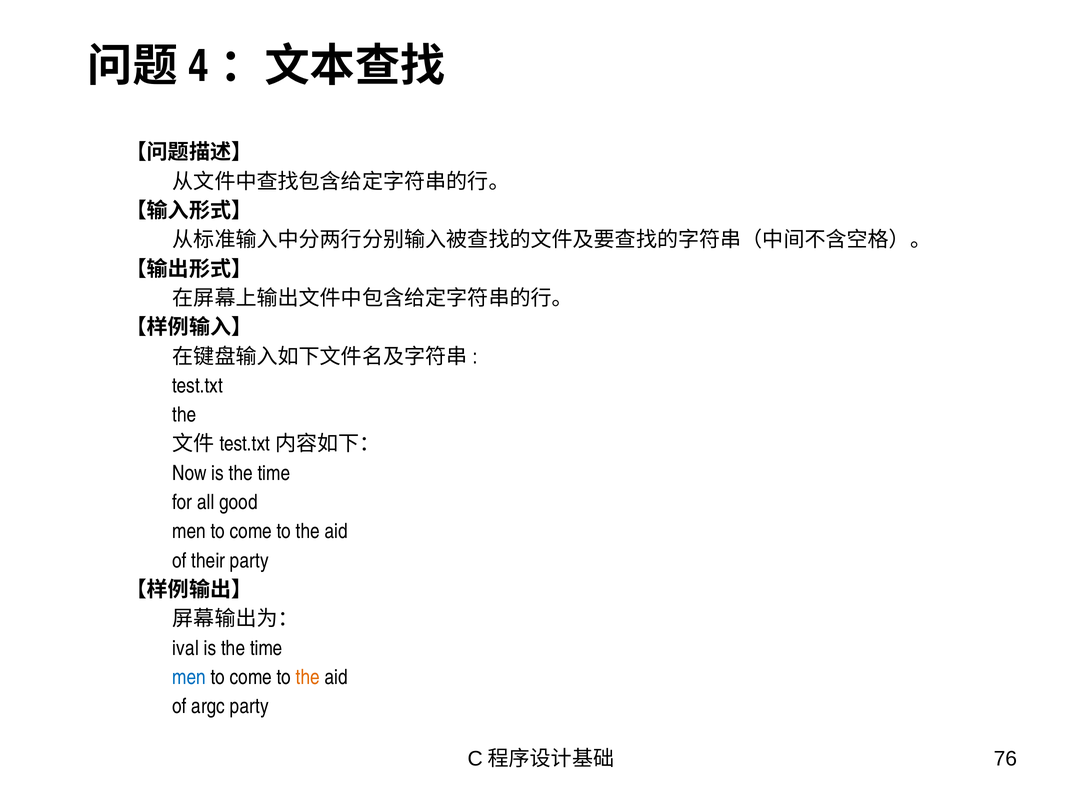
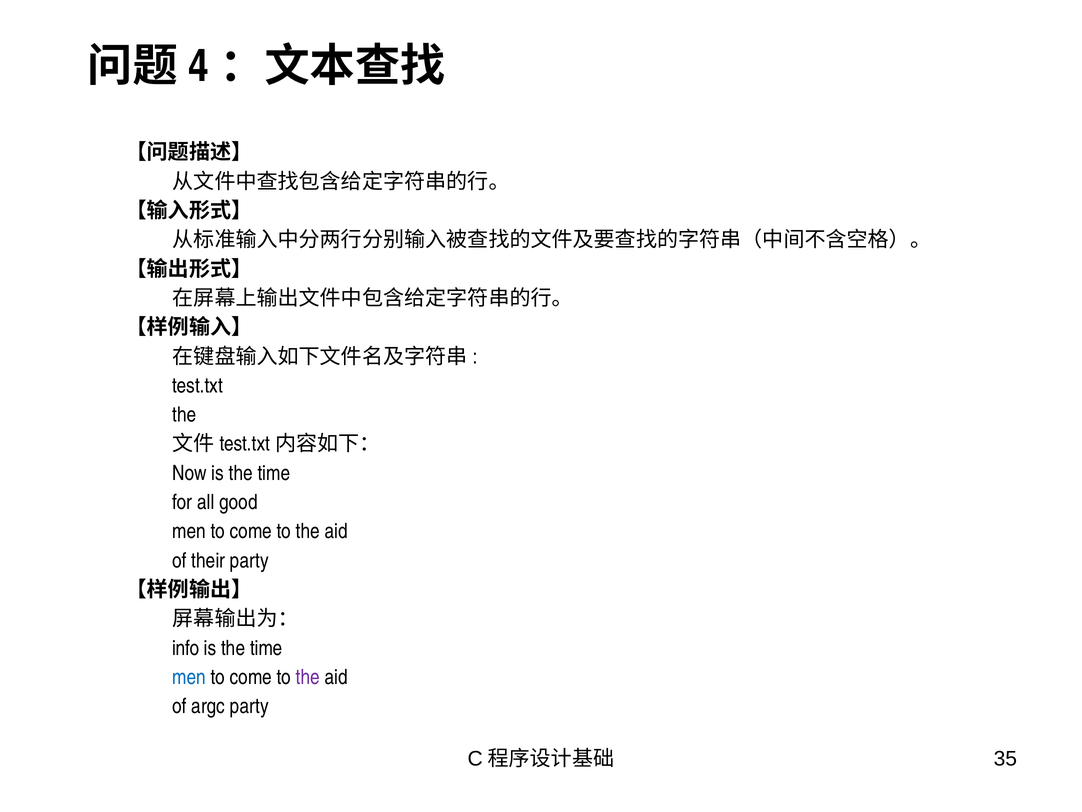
ival: ival -> info
the at (308, 677) colour: orange -> purple
76: 76 -> 35
